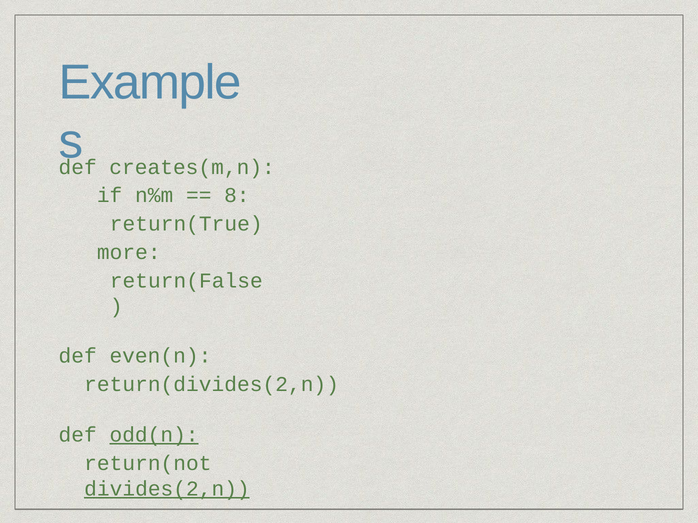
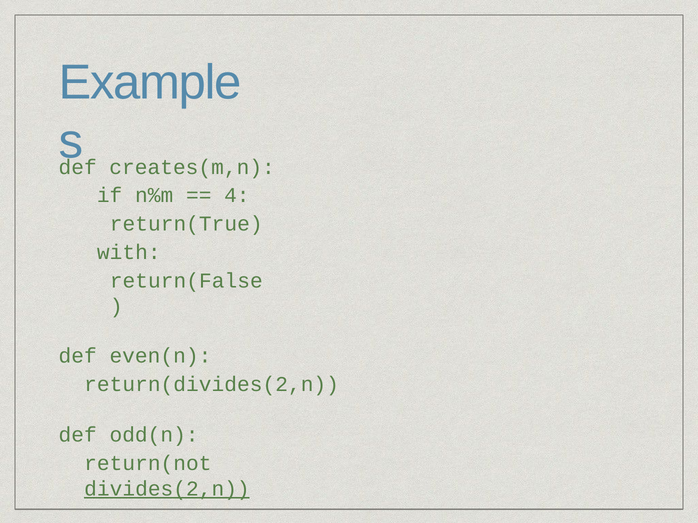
8: 8 -> 4
more: more -> with
odd(n underline: present -> none
